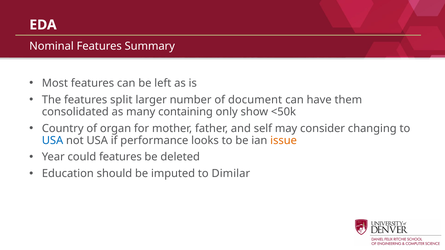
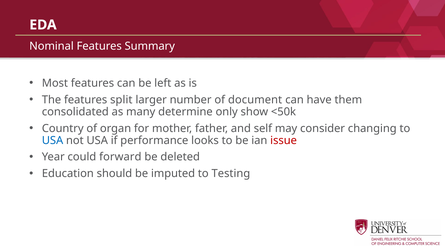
containing: containing -> determine
issue colour: orange -> red
could features: features -> forward
Dimilar: Dimilar -> Testing
